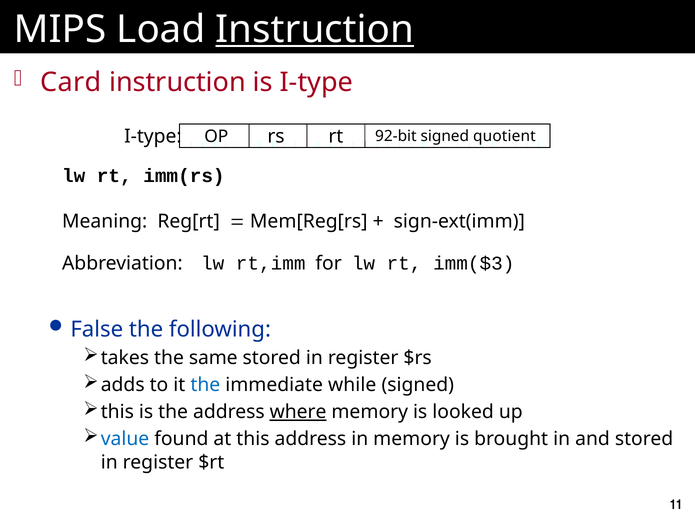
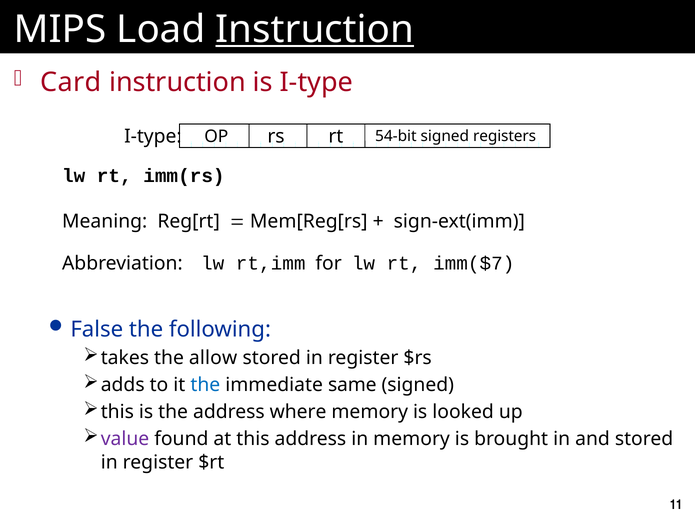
92-bit: 92-bit -> 54-bit
quotient: quotient -> registers
imm($3: imm($3 -> imm($7
same: same -> allow
while: while -> same
where underline: present -> none
value colour: blue -> purple
